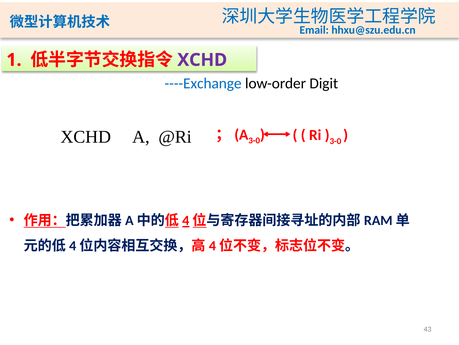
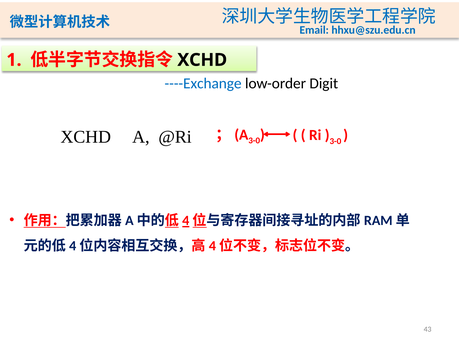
XCHD at (202, 60) colour: purple -> black
